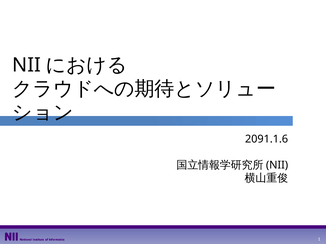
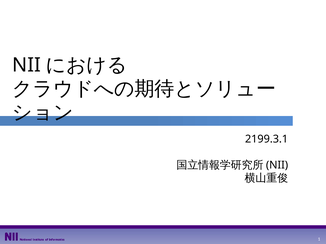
2091.1.6: 2091.1.6 -> 2199.3.1
